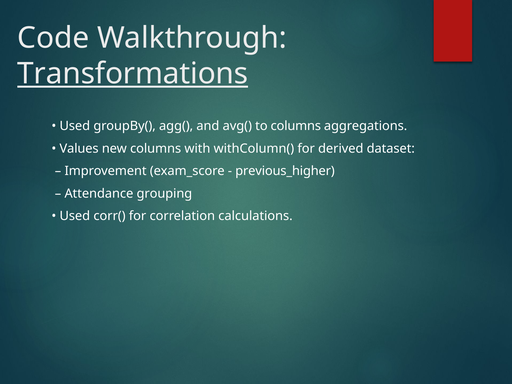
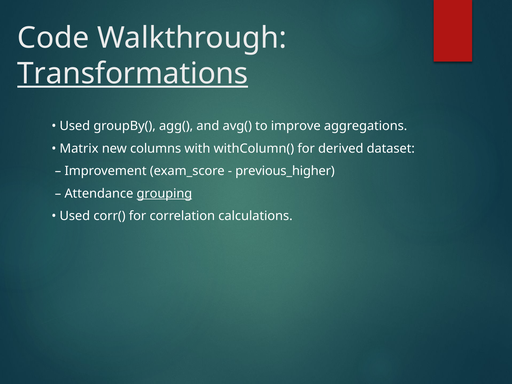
to columns: columns -> improve
Values: Values -> Matrix
grouping underline: none -> present
